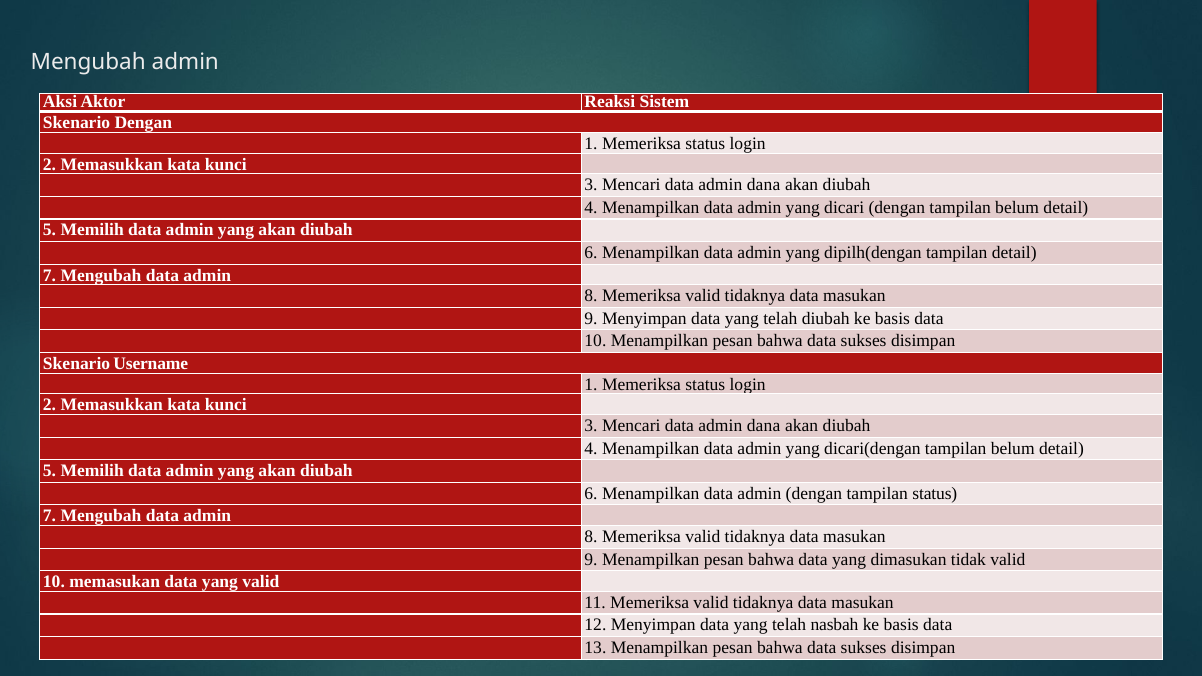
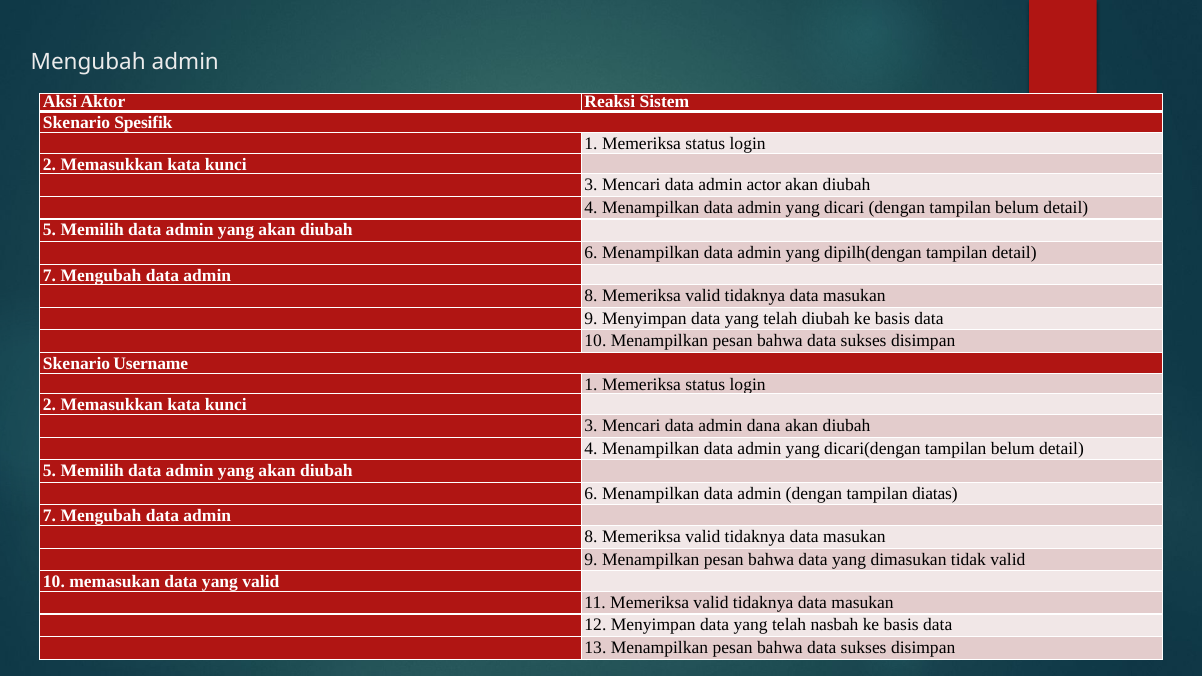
Skenario Dengan: Dengan -> Spesifik
dana at (764, 185): dana -> actor
tampilan status: status -> diatas
